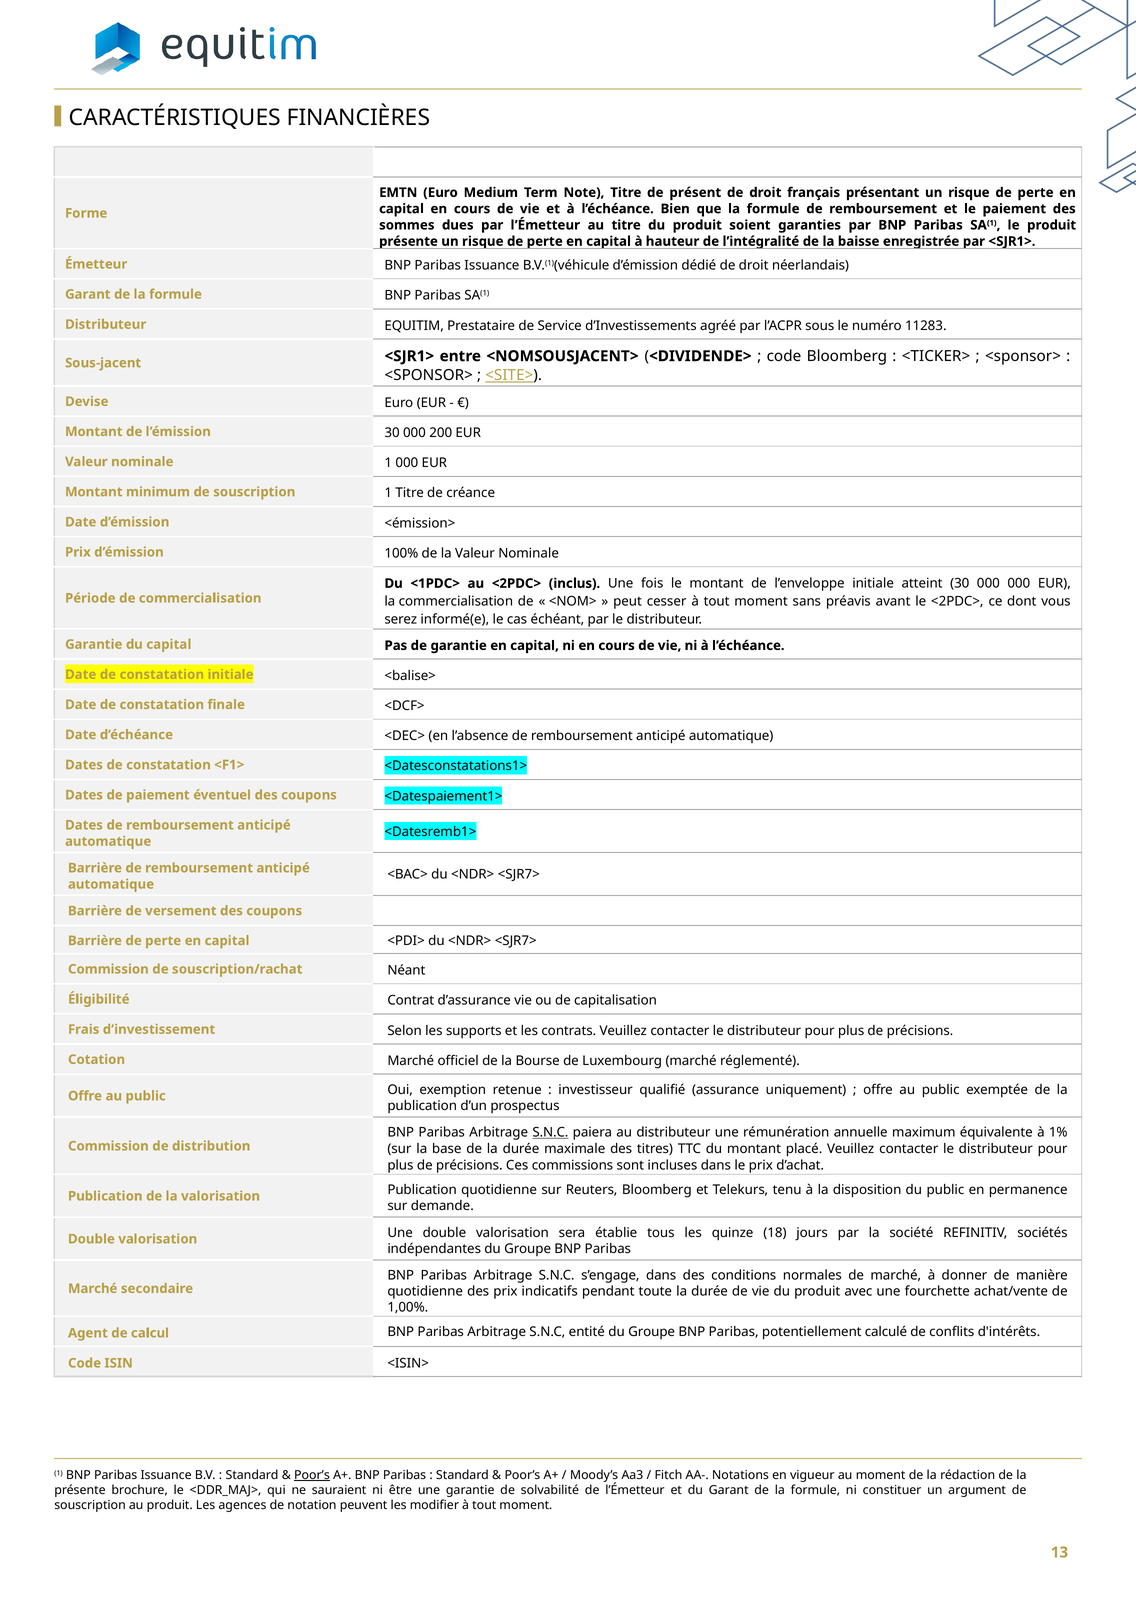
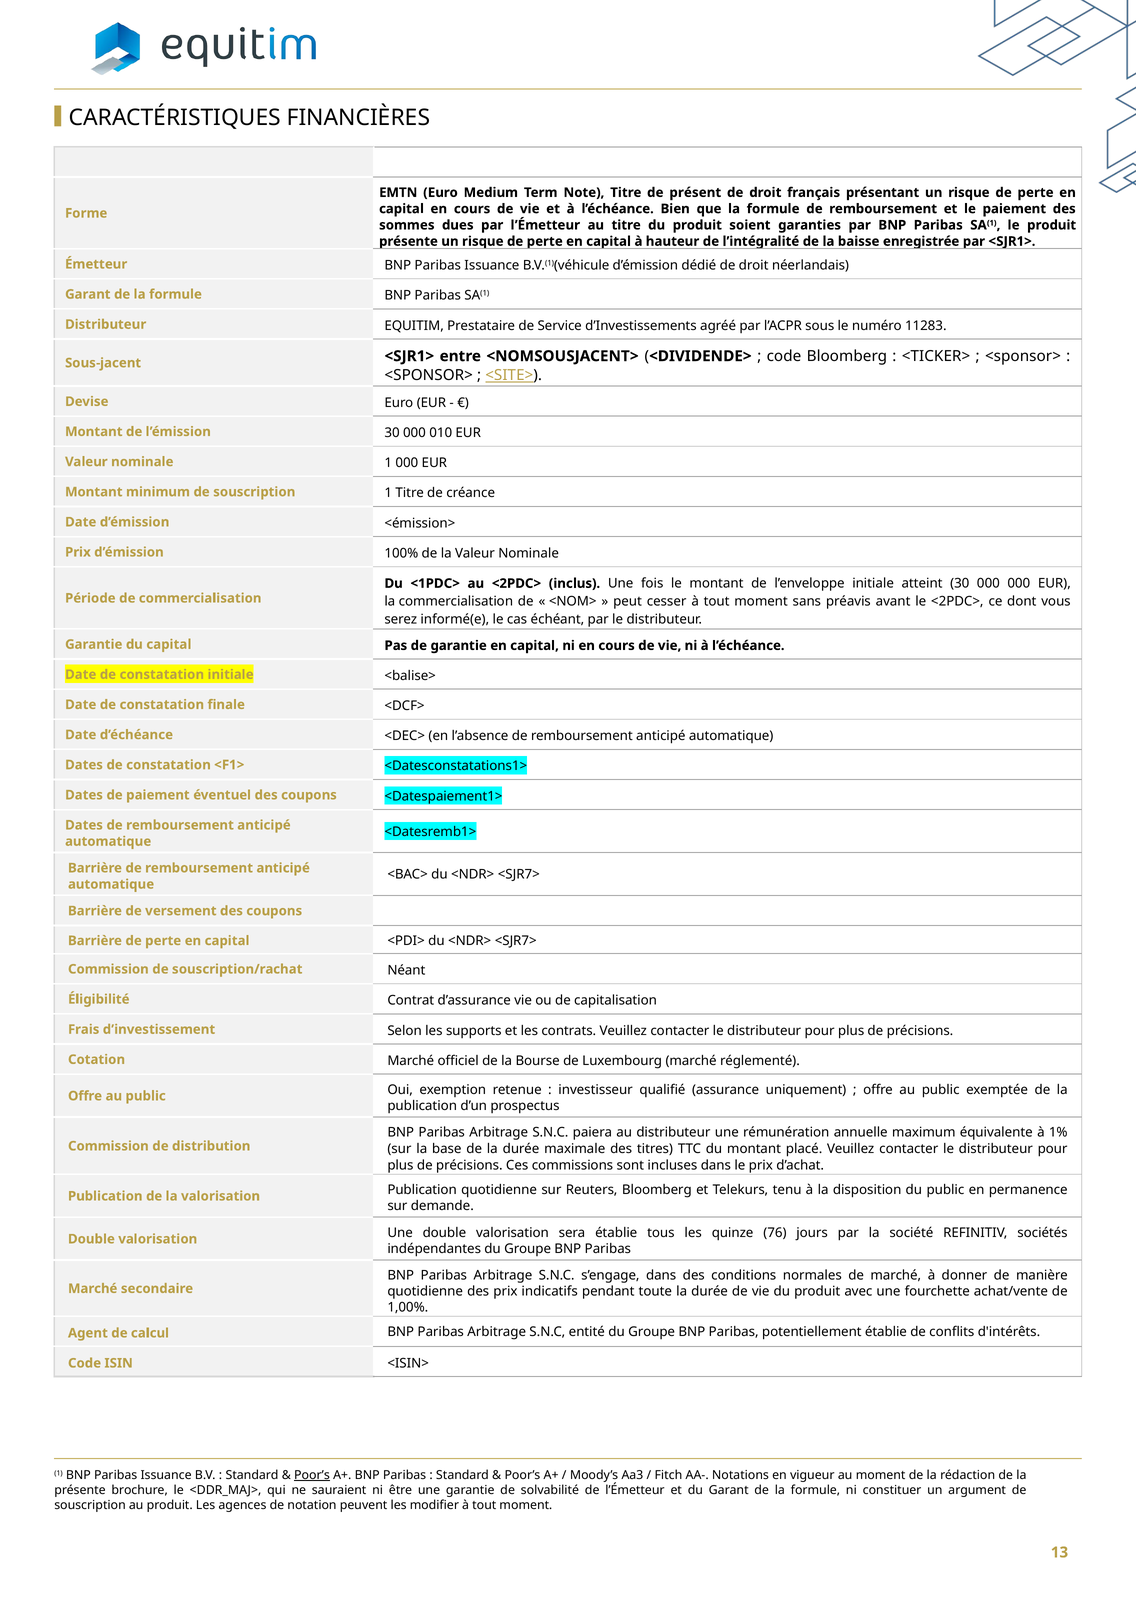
200: 200 -> 010
S.N.C at (550, 1133) underline: present -> none
18: 18 -> 76
potentiellement calculé: calculé -> établie
